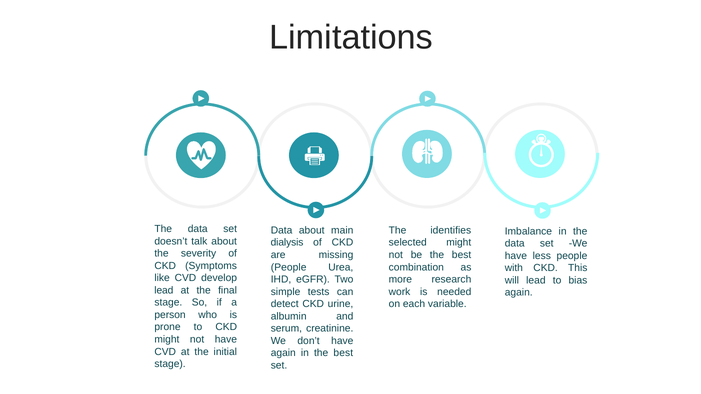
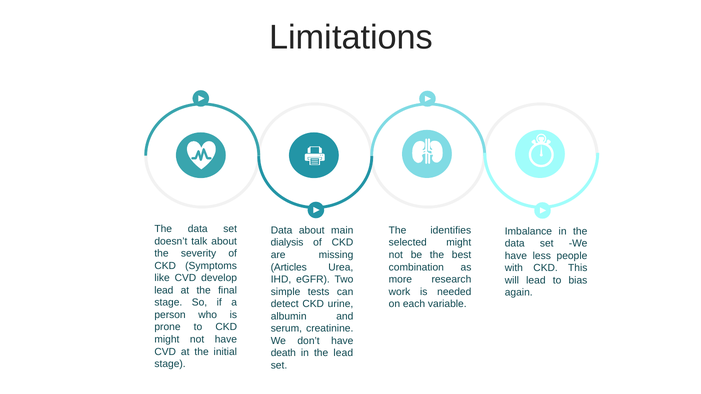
People at (289, 267): People -> Articles
again at (283, 353): again -> death
in the best: best -> lead
